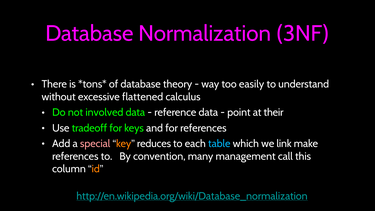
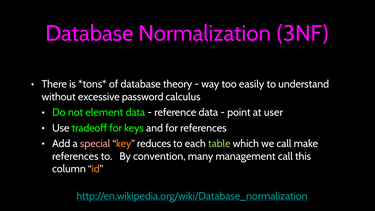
flattened: flattened -> password
involved: involved -> element
their: their -> user
table colour: light blue -> light green
we link: link -> call
